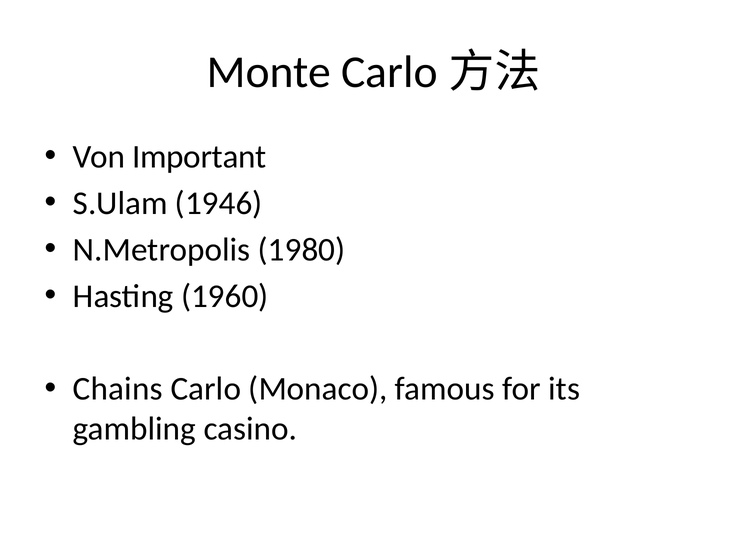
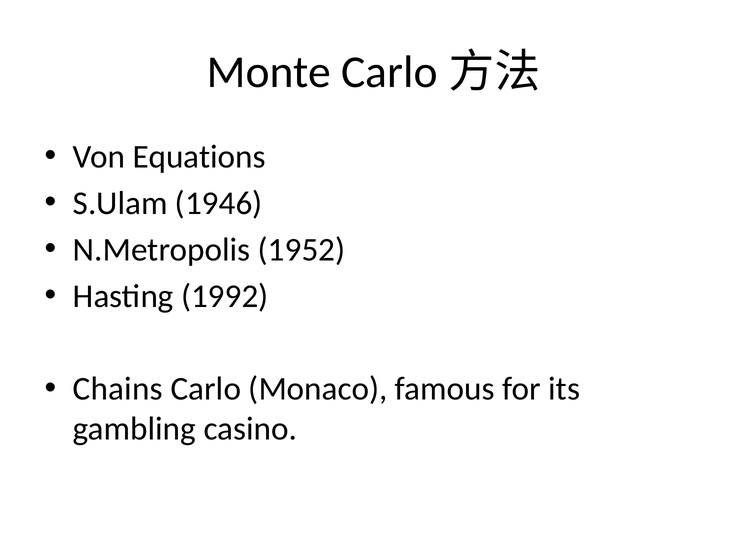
Important: Important -> Equations
1980: 1980 -> 1952
1960: 1960 -> 1992
